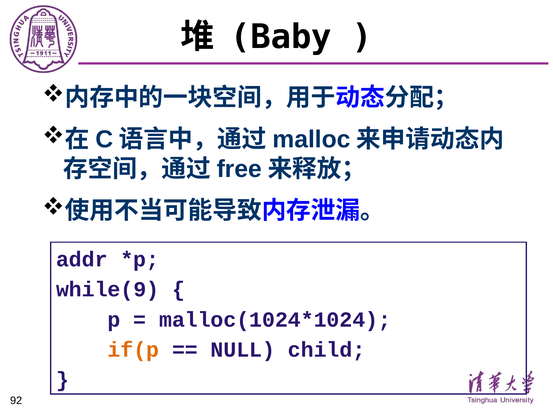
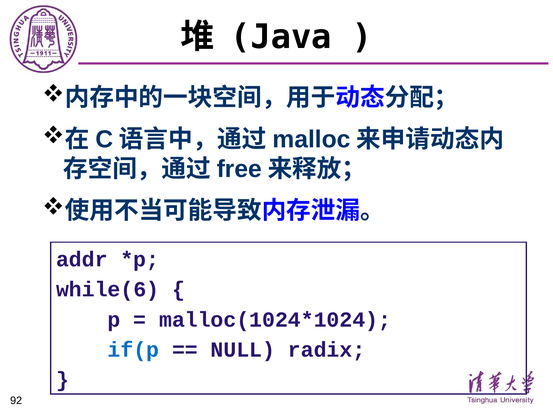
Baby: Baby -> Java
while(9: while(9 -> while(6
if(p colour: orange -> blue
child: child -> radix
